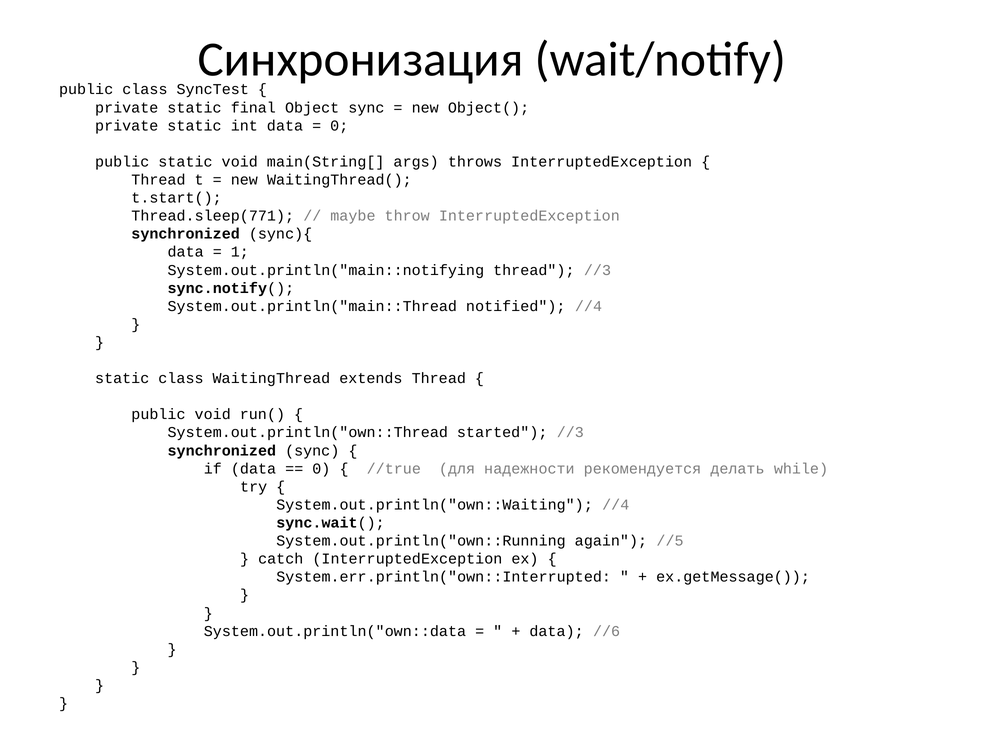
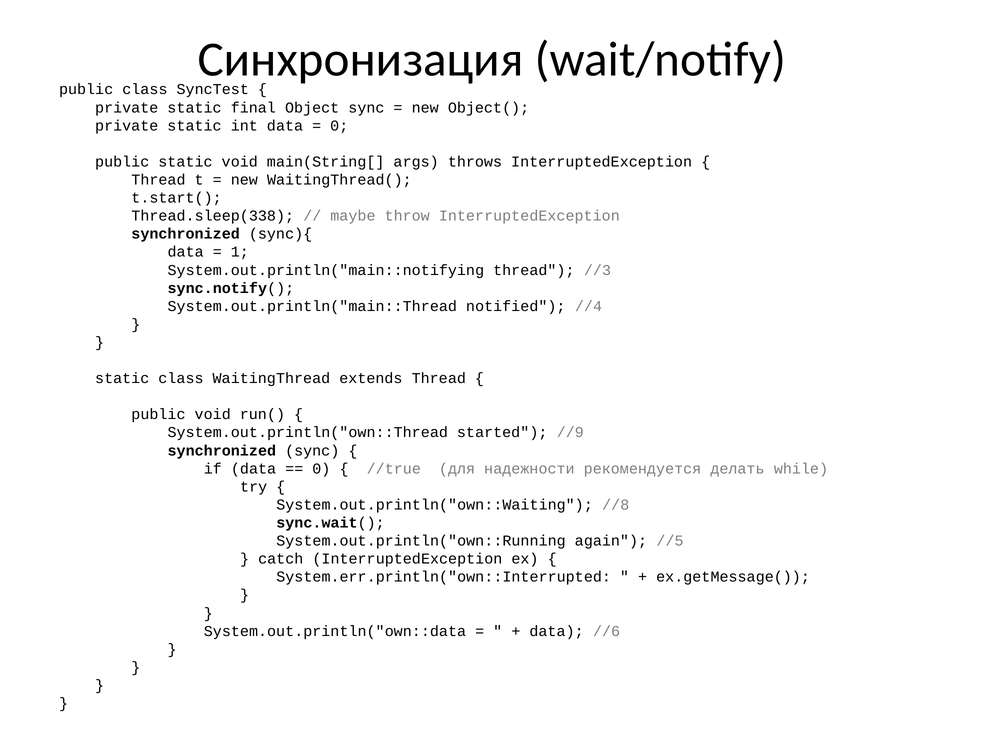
Thread.sleep(771: Thread.sleep(771 -> Thread.sleep(338
started //3: //3 -> //9
System.out.println("own::Waiting //4: //4 -> //8
